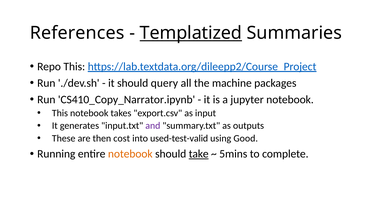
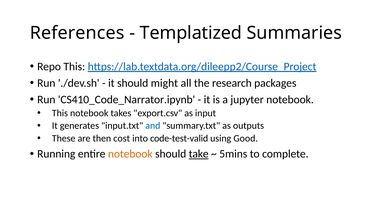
Templatized underline: present -> none
query: query -> might
machine: machine -> research
CS410_Copy_Narrator.ipynb: CS410_Copy_Narrator.ipynb -> CS410_Code_Narrator.ipynb
and colour: purple -> blue
used-test-valid: used-test-valid -> code-test-valid
